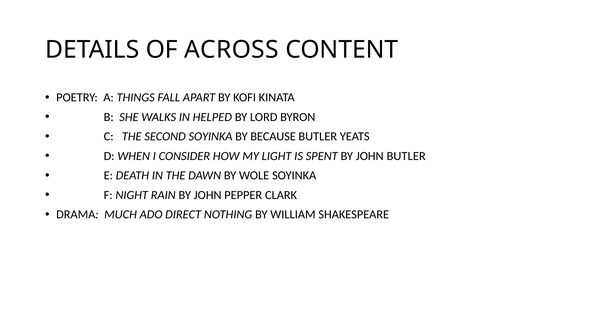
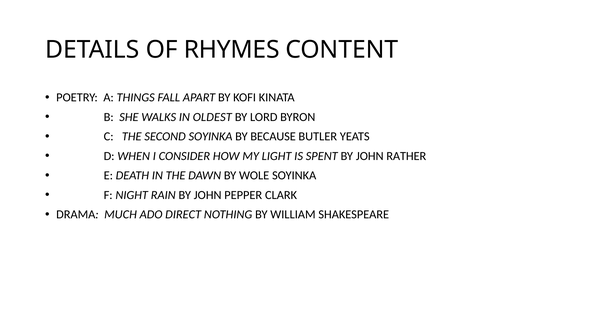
ACROSS: ACROSS -> RHYMES
HELPED: HELPED -> OLDEST
JOHN BUTLER: BUTLER -> RATHER
